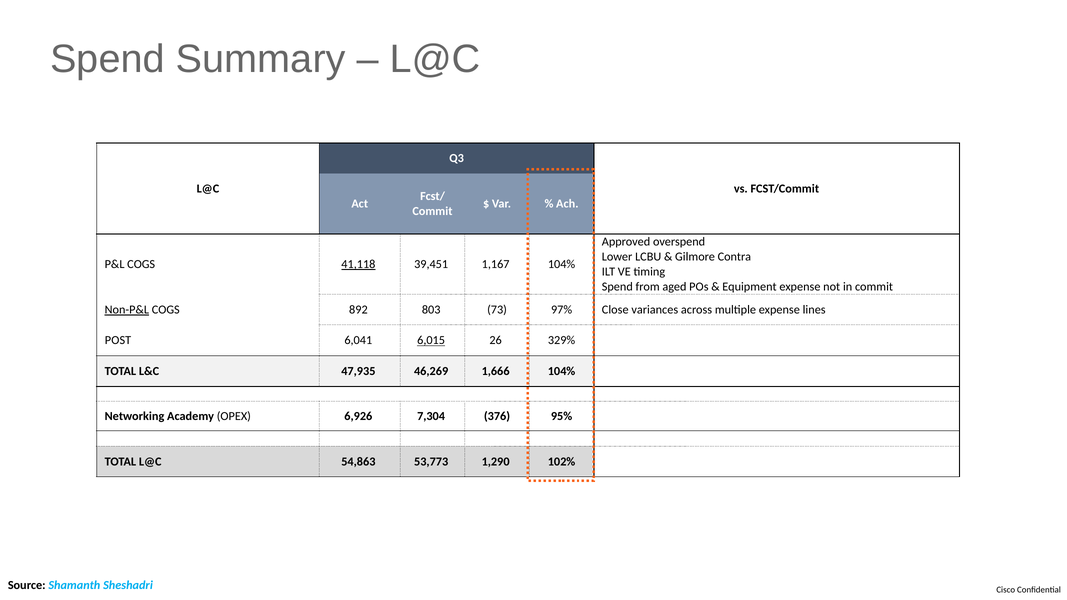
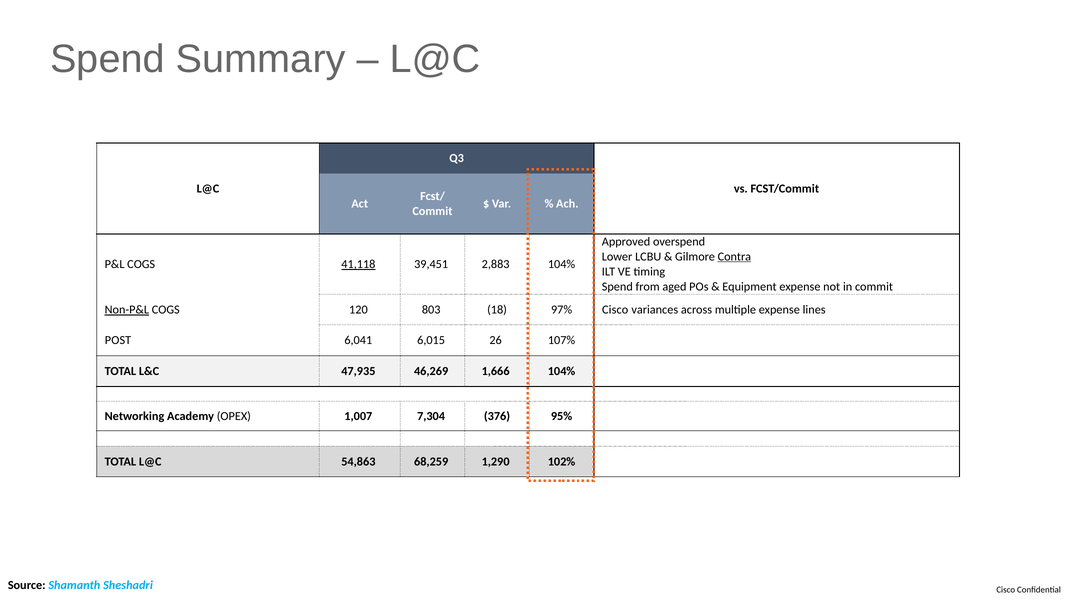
Contra underline: none -> present
1,167: 1,167 -> 2,883
892: 892 -> 120
73: 73 -> 18
97% Close: Close -> Cisco
6,015 underline: present -> none
329%: 329% -> 107%
6,926: 6,926 -> 1,007
53,773: 53,773 -> 68,259
